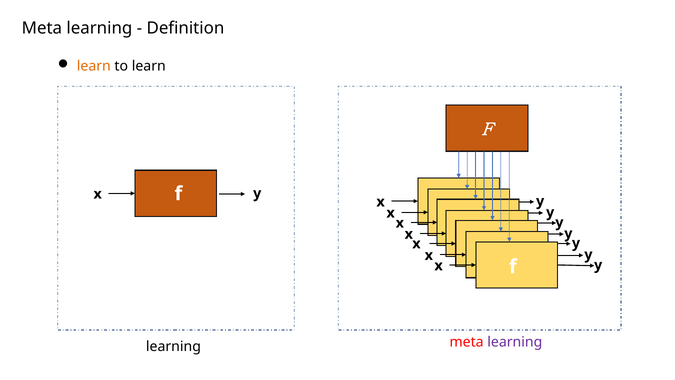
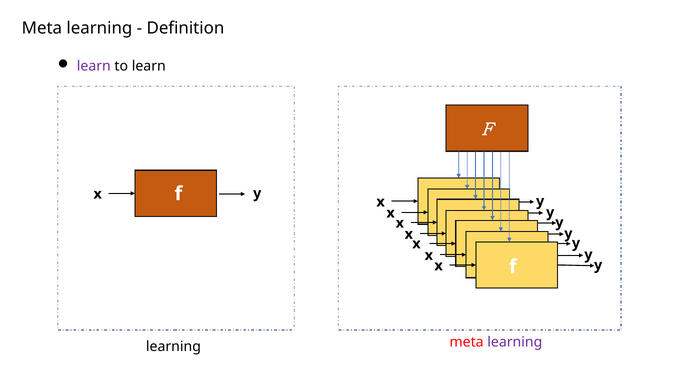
learn at (94, 66) colour: orange -> purple
